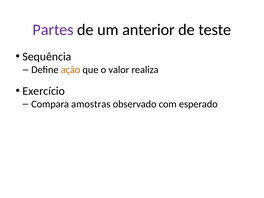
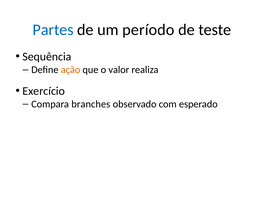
Partes colour: purple -> blue
anterior: anterior -> período
amostras: amostras -> branches
